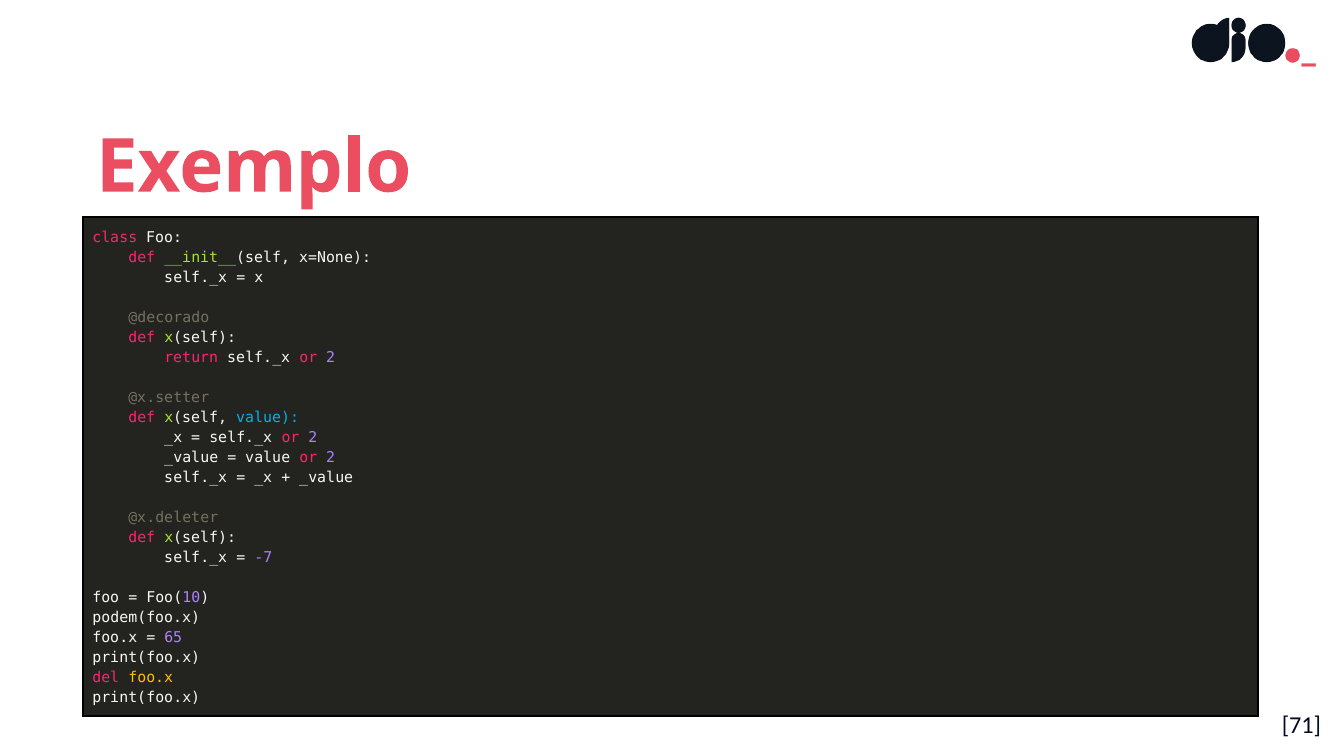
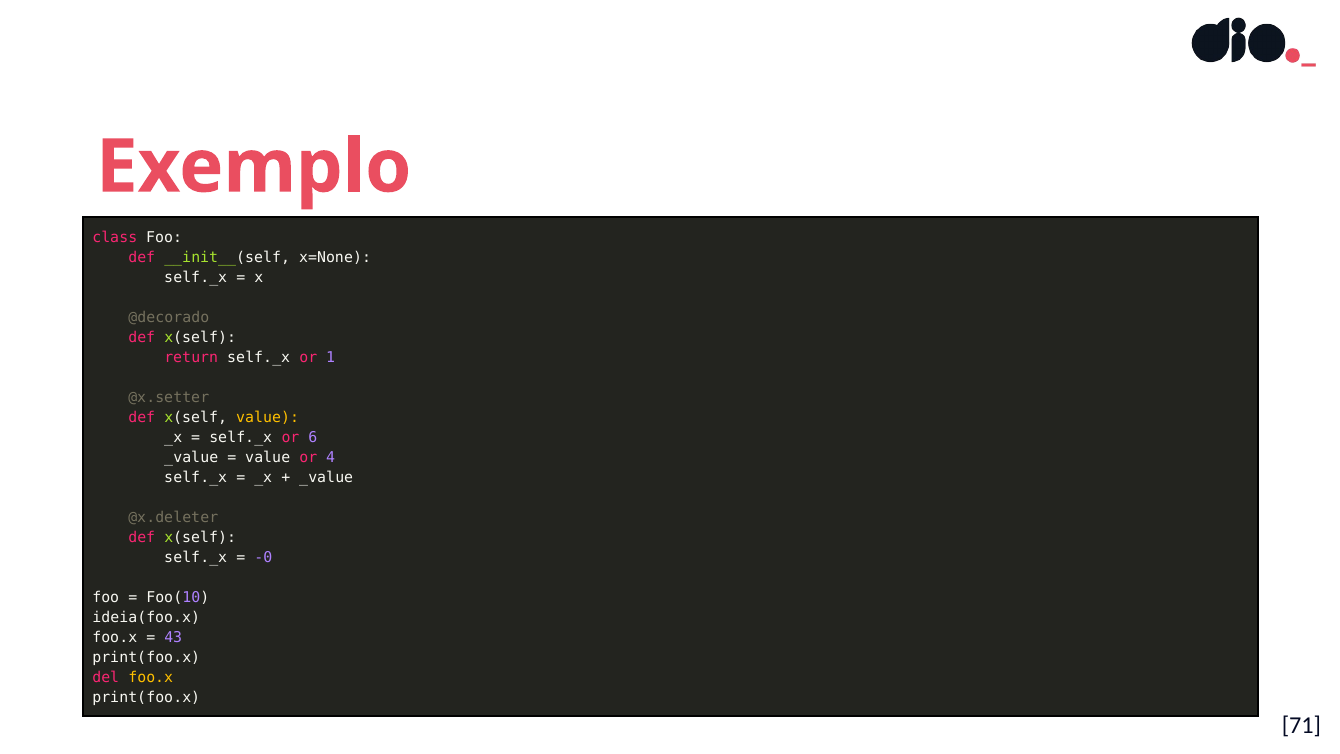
2 at (331, 358): 2 -> 1
value at (268, 418) colour: light blue -> yellow
2 at (313, 438): 2 -> 6
value or 2: 2 -> 4
-7: -7 -> -0
podem(foo.x: podem(foo.x -> ideia(foo.x
65: 65 -> 43
